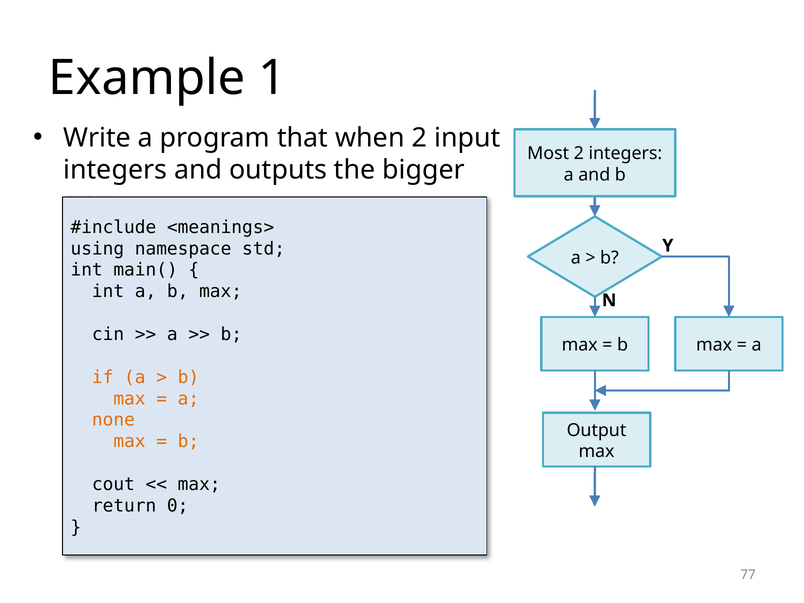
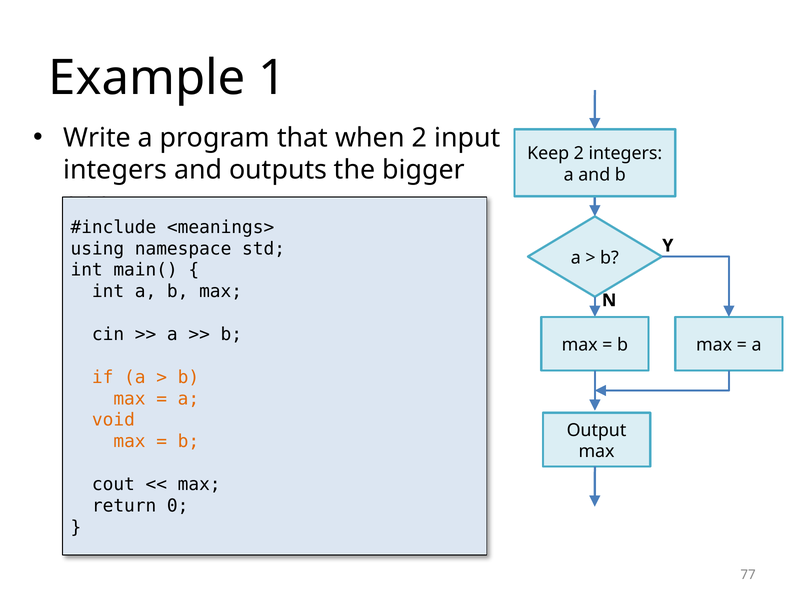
Most: Most -> Keep
none: none -> void
